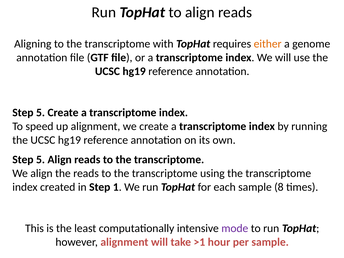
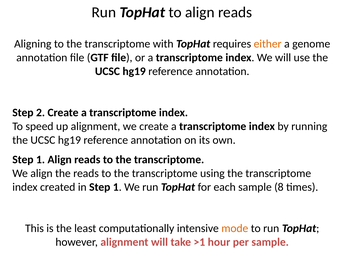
5 at (41, 113): 5 -> 2
5 at (41, 160): 5 -> 1
mode colour: purple -> orange
